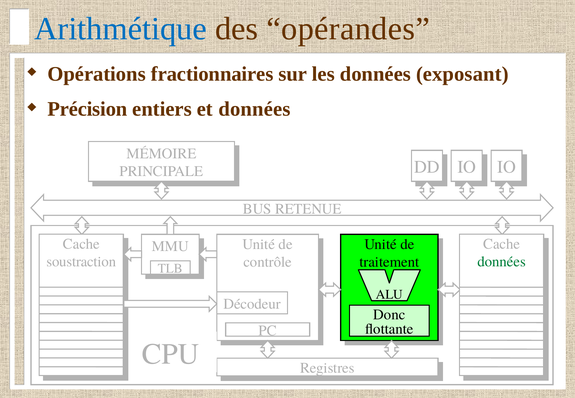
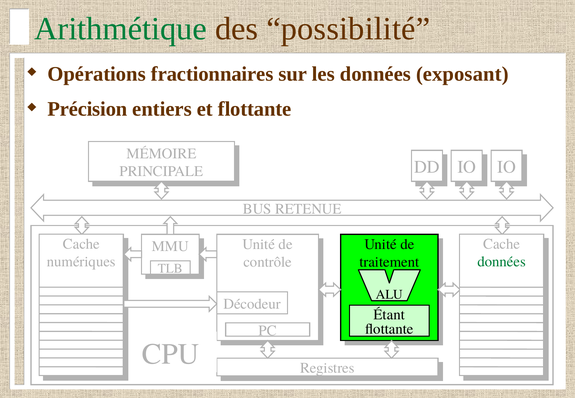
Arithmétique colour: blue -> green
opérandes: opérandes -> possibilité
et données: données -> flottante
soustraction: soustraction -> numériques
Donc: Donc -> Étant
